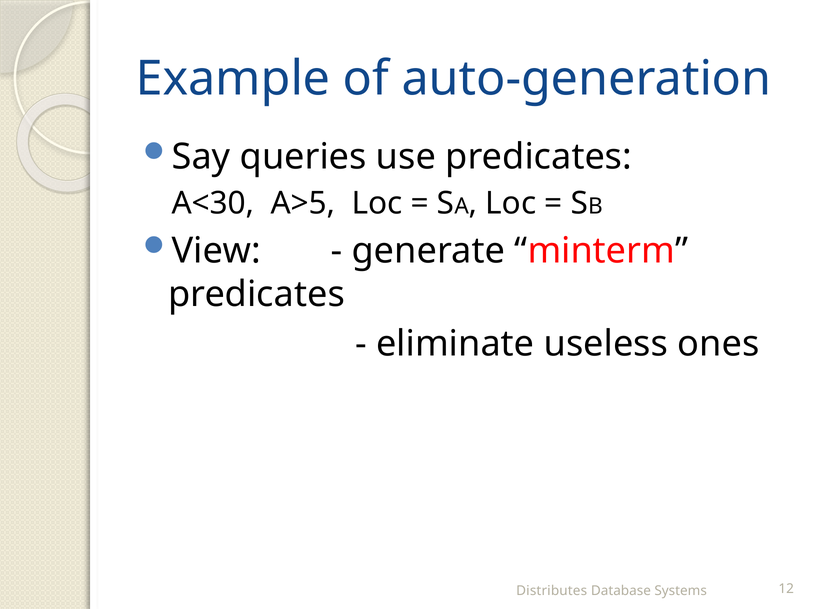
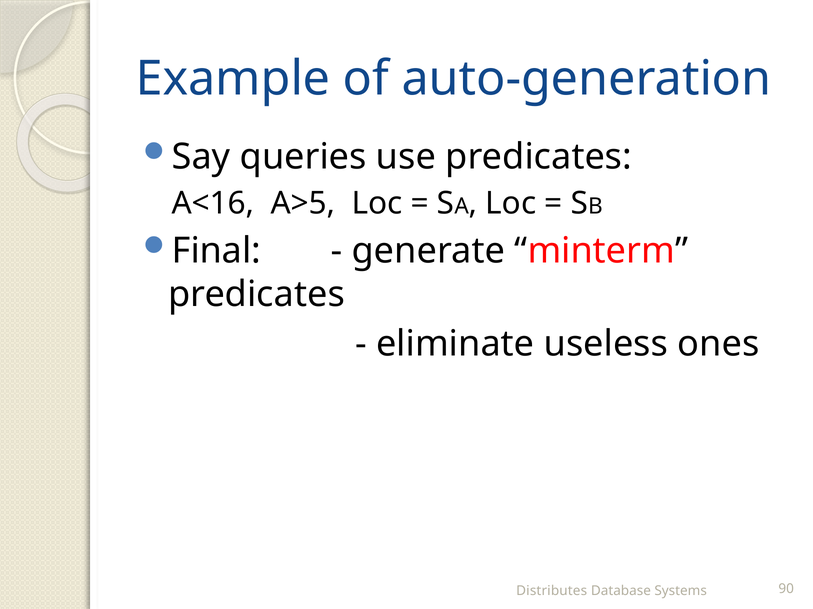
A<30: A<30 -> A<16
View: View -> Final
12: 12 -> 90
